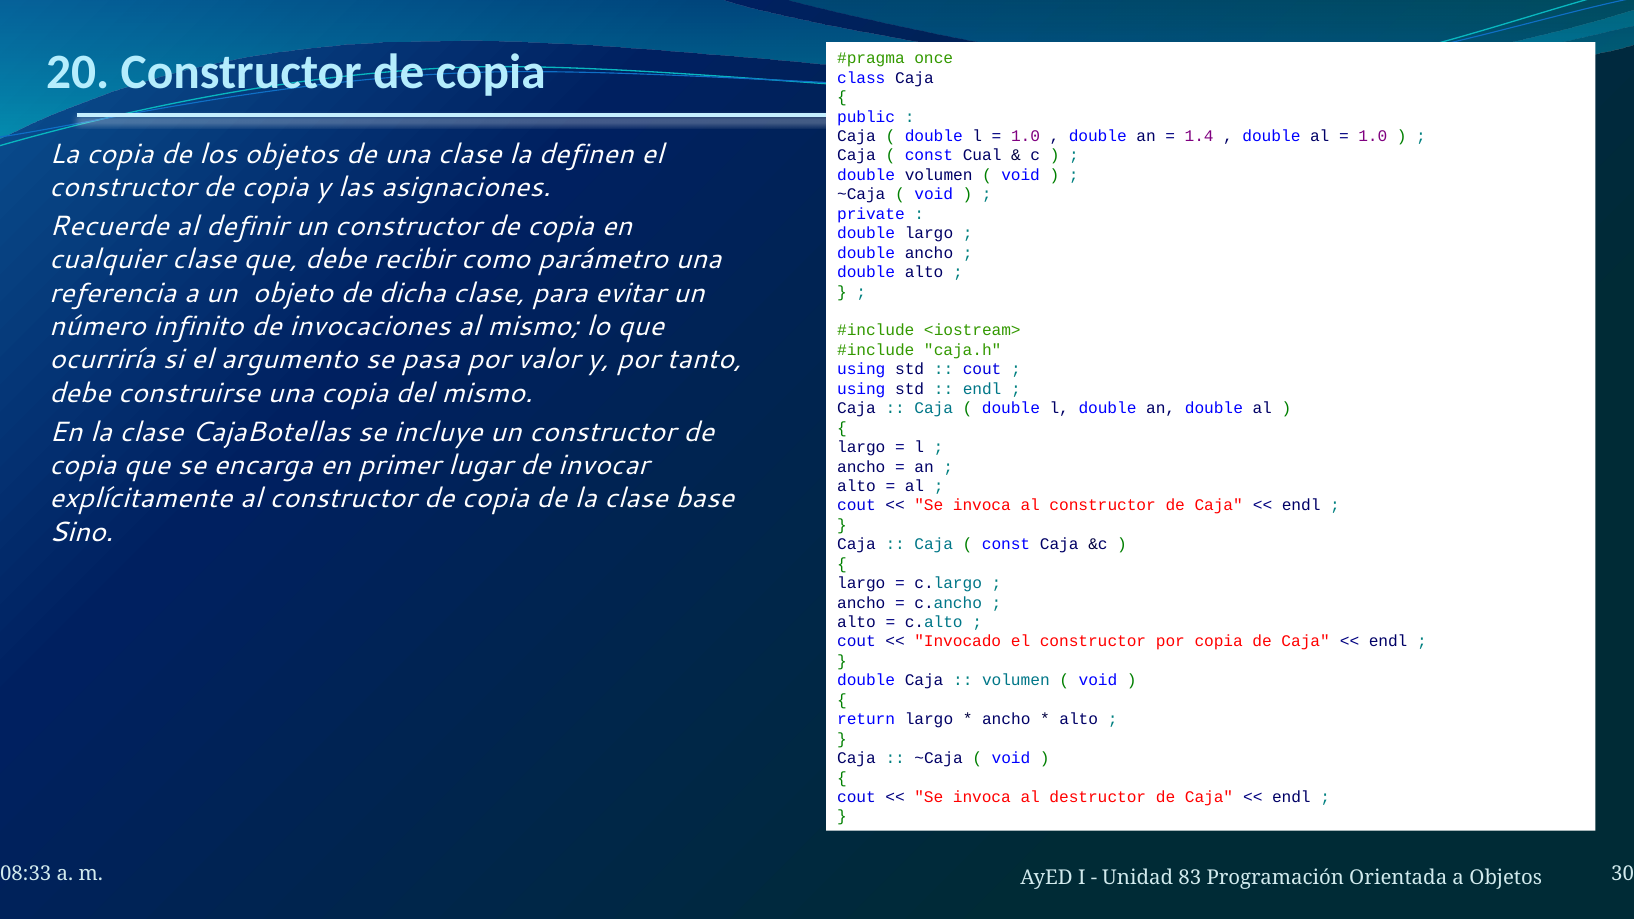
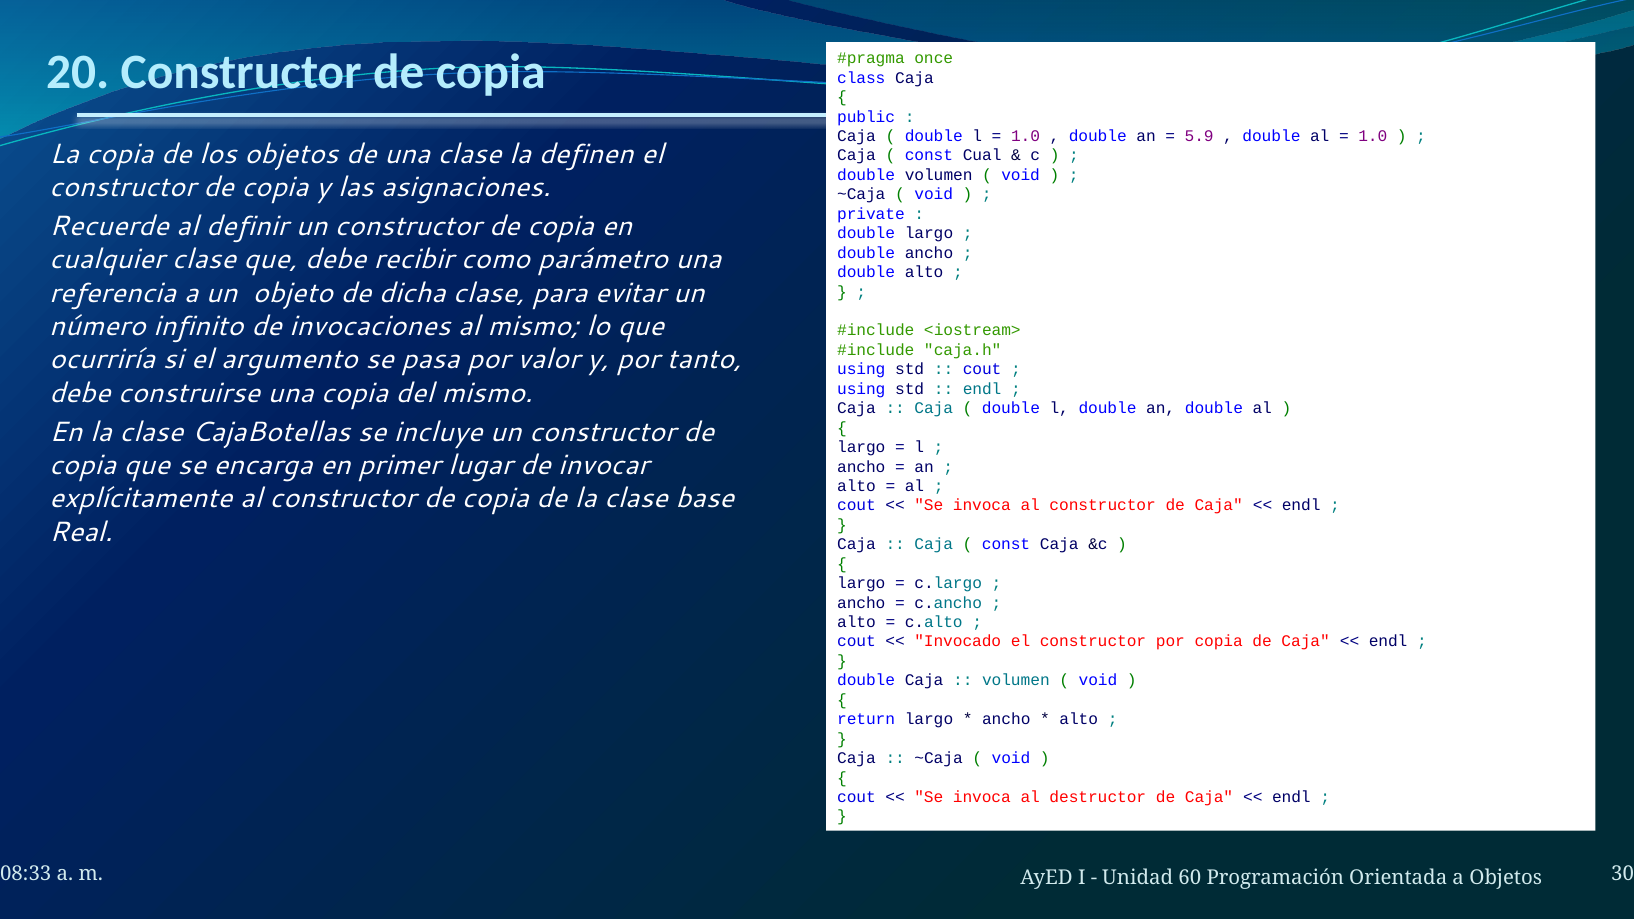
1.4: 1.4 -> 5.9
Sino: Sino -> Real
83: 83 -> 60
